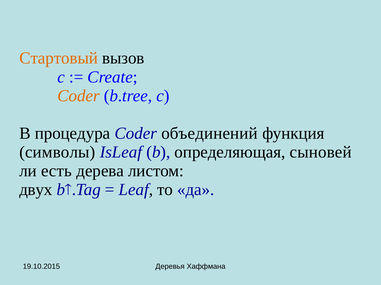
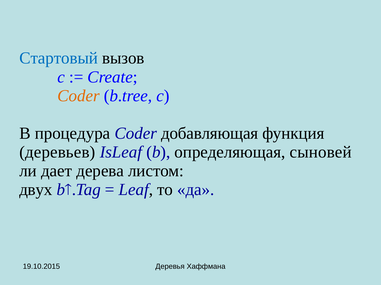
Стартовый colour: orange -> blue
объединений: объединений -> добавляющая
символы: символы -> деревьев
есть: есть -> дает
